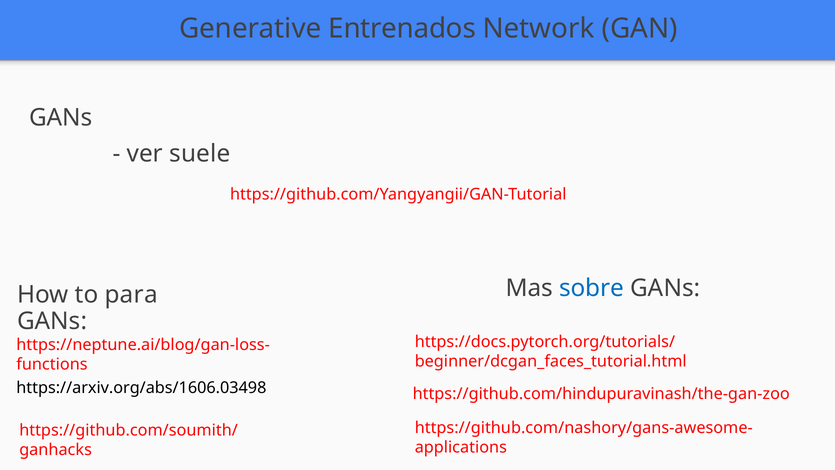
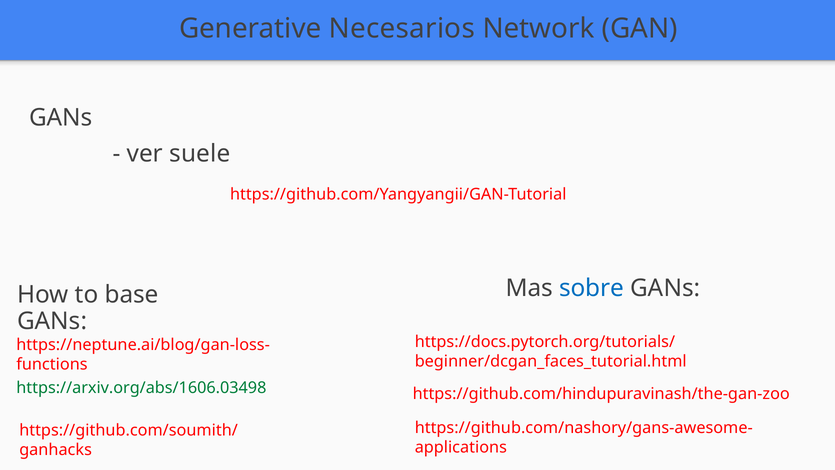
Entrenados: Entrenados -> Necesarios
para: para -> base
https://arxiv.org/abs/1606.03498 colour: black -> green
